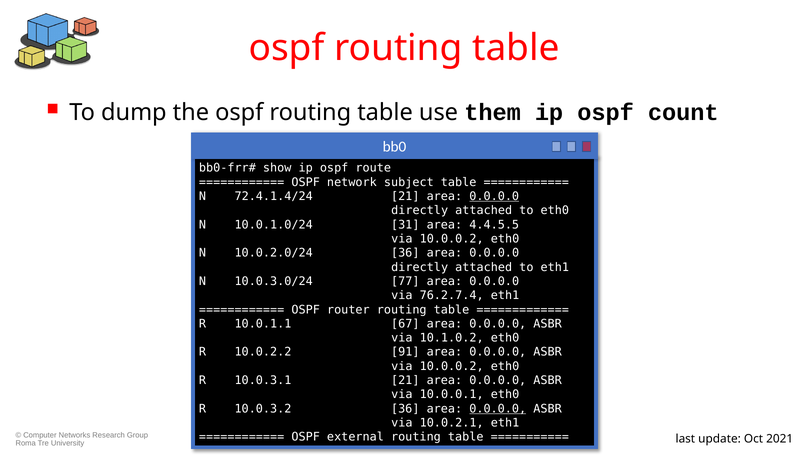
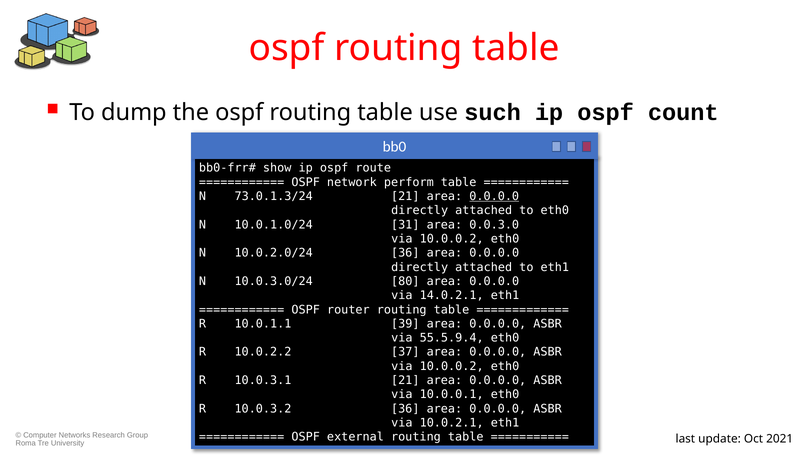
them: them -> such
subject: subject -> perform
72.4.1.4/24: 72.4.1.4/24 -> 73.0.1.3/24
4.4.5.5: 4.4.5.5 -> 0.0.3.0
77: 77 -> 80
76.2.7.4: 76.2.7.4 -> 14.0.2.1
67: 67 -> 39
10.1.0.2: 10.1.0.2 -> 55.5.9.4
91: 91 -> 37
0.0.0.0 at (498, 409) underline: present -> none
